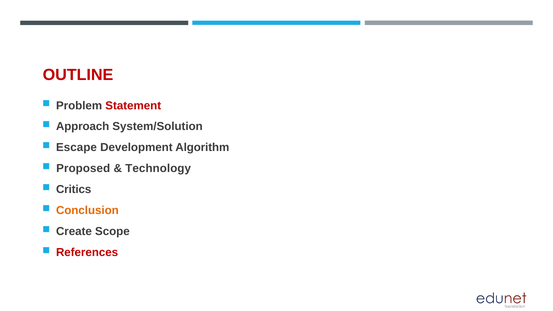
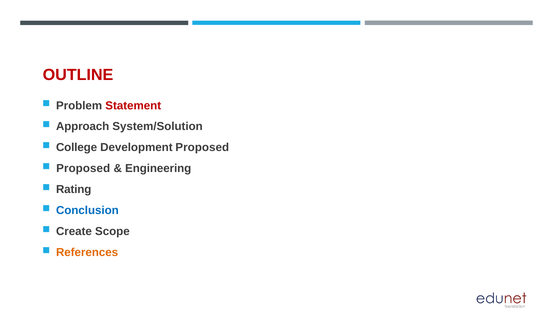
Escape: Escape -> College
Development Algorithm: Algorithm -> Proposed
Technology: Technology -> Engineering
Critics: Critics -> Rating
Conclusion colour: orange -> blue
References colour: red -> orange
